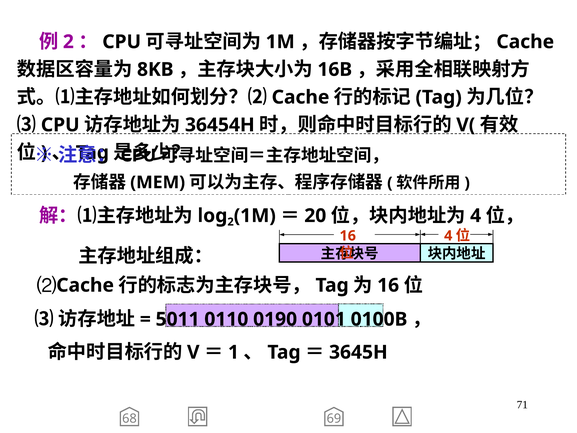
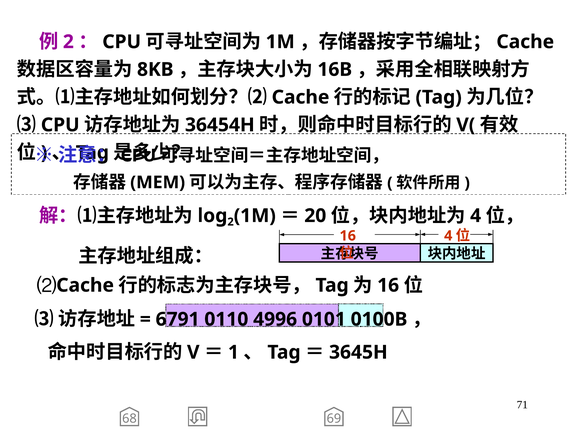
5011: 5011 -> 6791
0190: 0190 -> 4996
